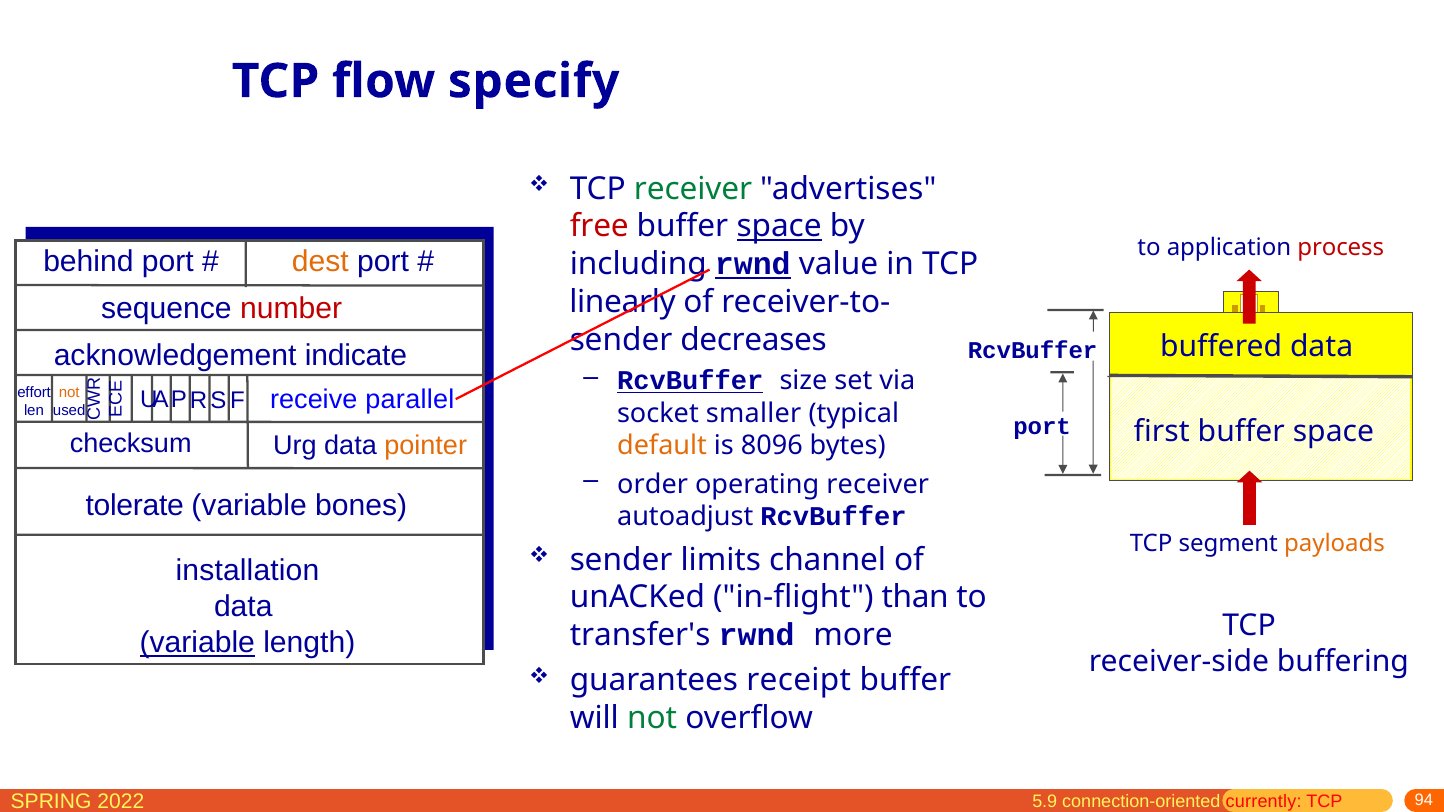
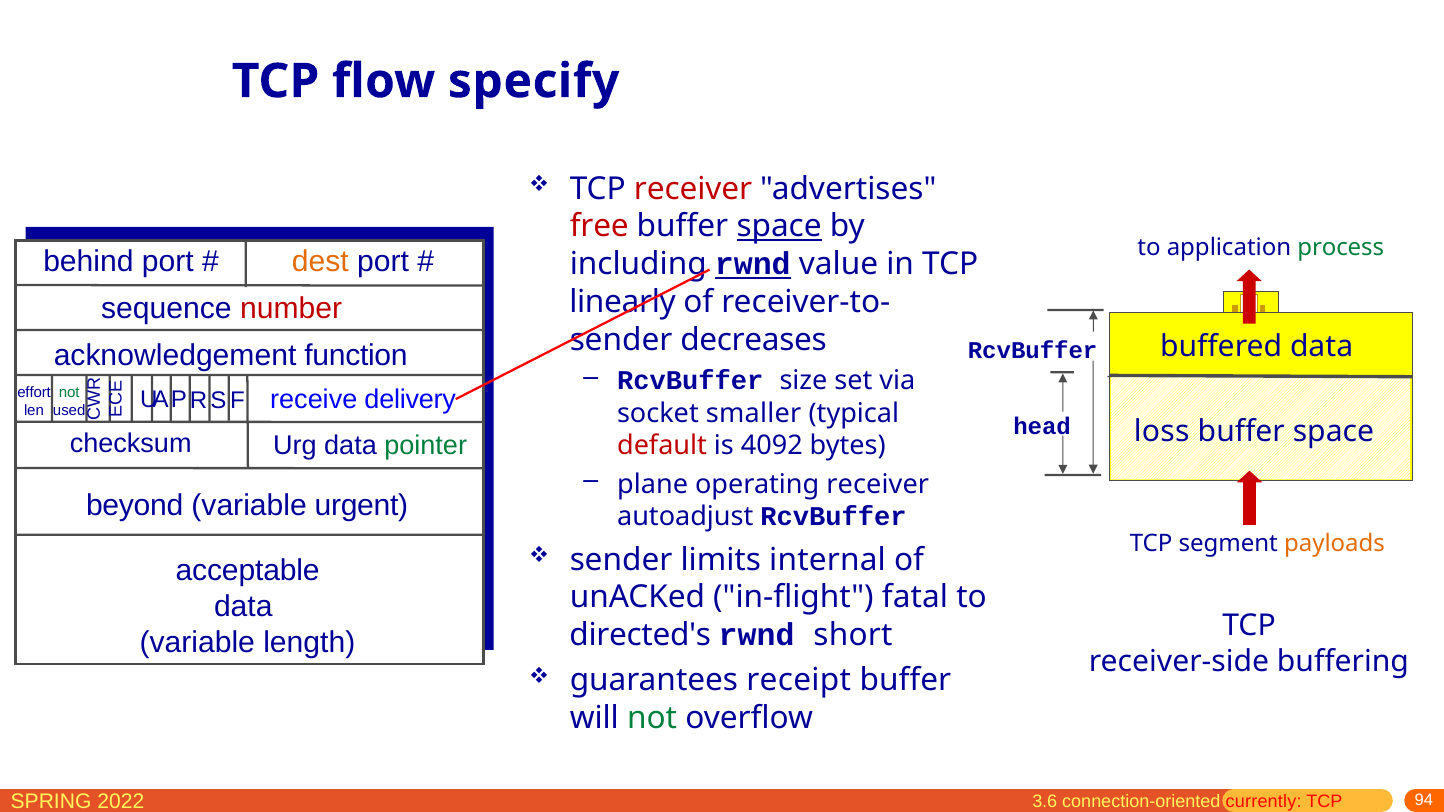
receiver at (693, 189) colour: green -> red
process colour: red -> green
indicate: indicate -> function
RcvBuffer at (690, 381) underline: present -> none
not at (69, 393) colour: orange -> green
parallel: parallel -> delivery
port at (1042, 427): port -> head
first: first -> loss
pointer colour: orange -> green
default colour: orange -> red
8096: 8096 -> 4092
order: order -> plane
tolerate: tolerate -> beyond
bones: bones -> urgent
channel: channel -> internal
installation: installation -> acceptable
than: than -> fatal
transfer's: transfer's -> directed's
more: more -> short
variable at (197, 643) underline: present -> none
5.9: 5.9 -> 3.6
